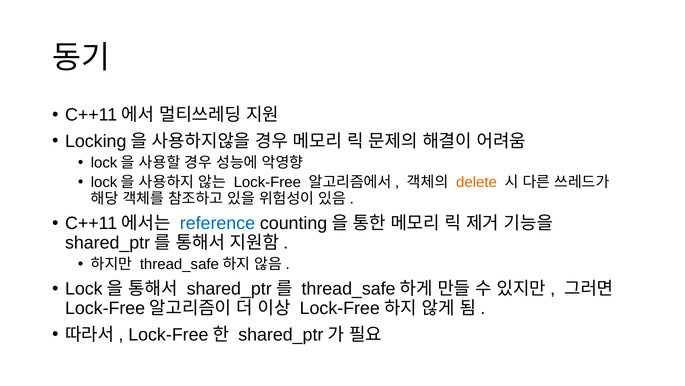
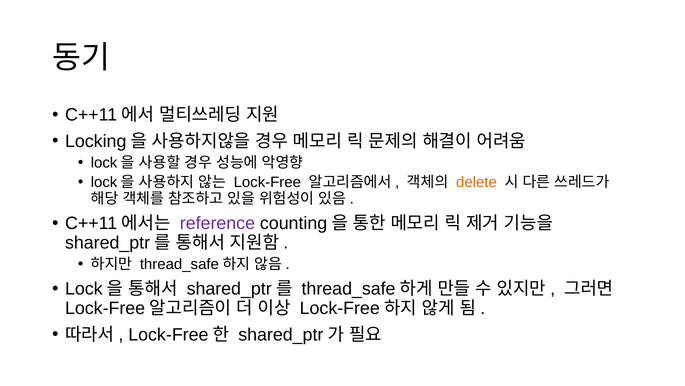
reference colour: blue -> purple
